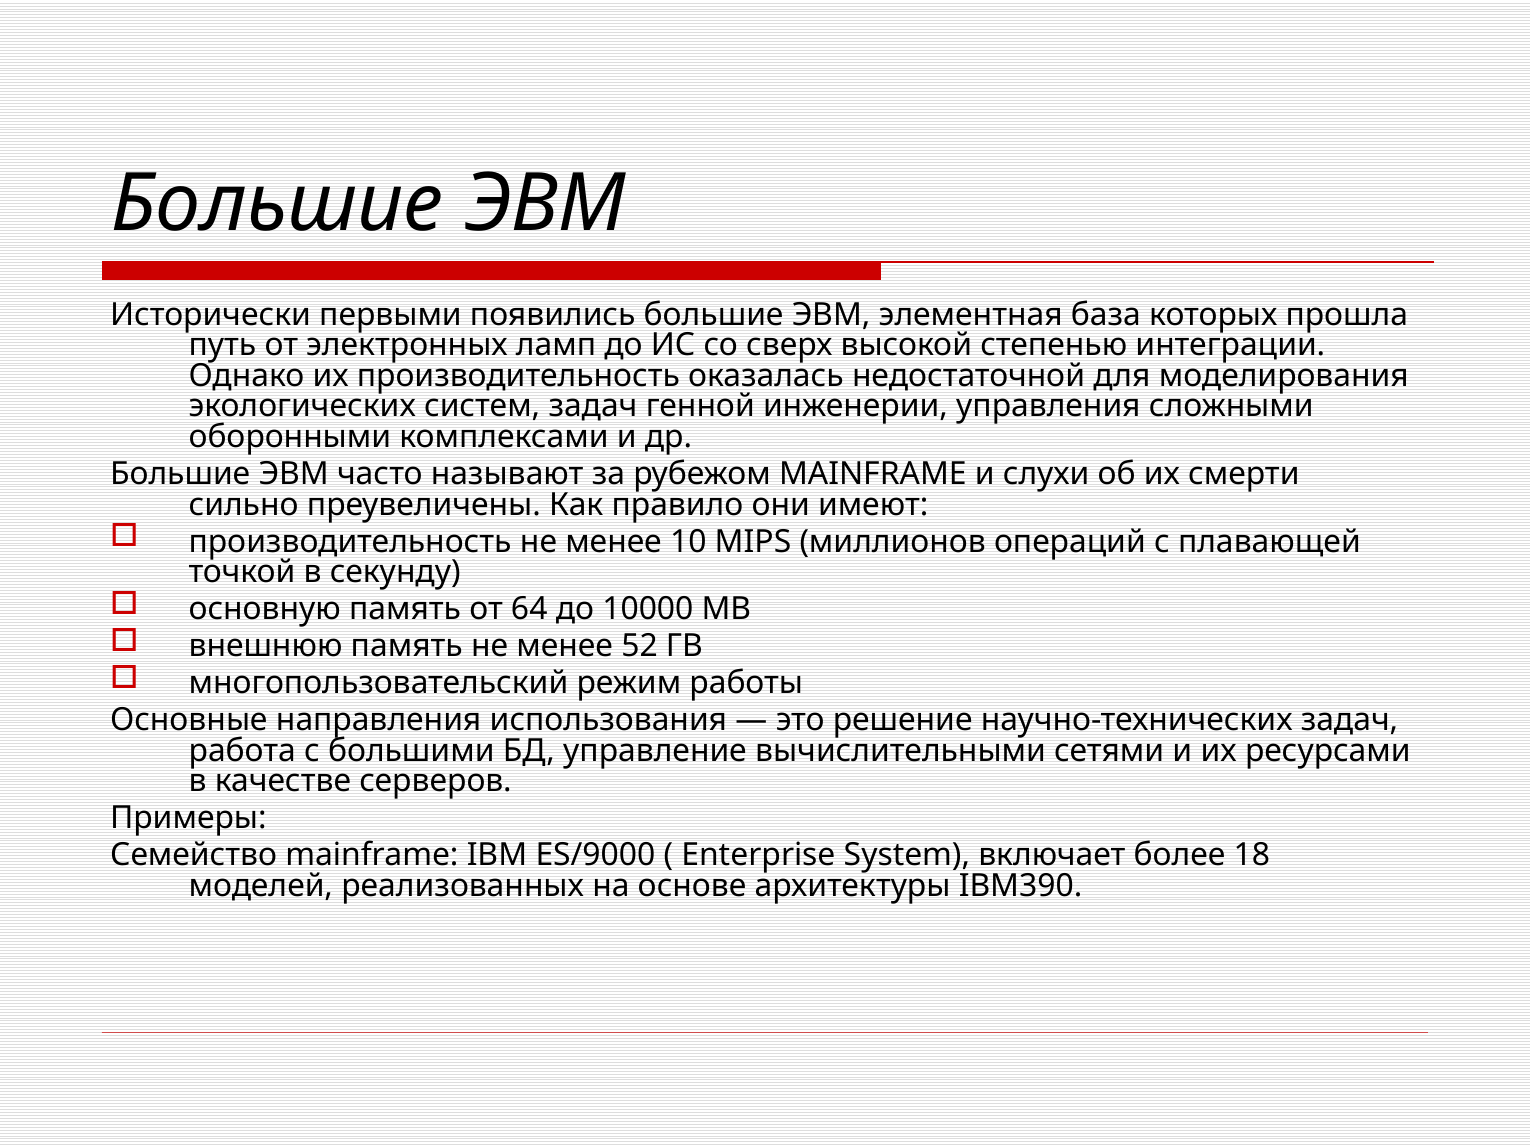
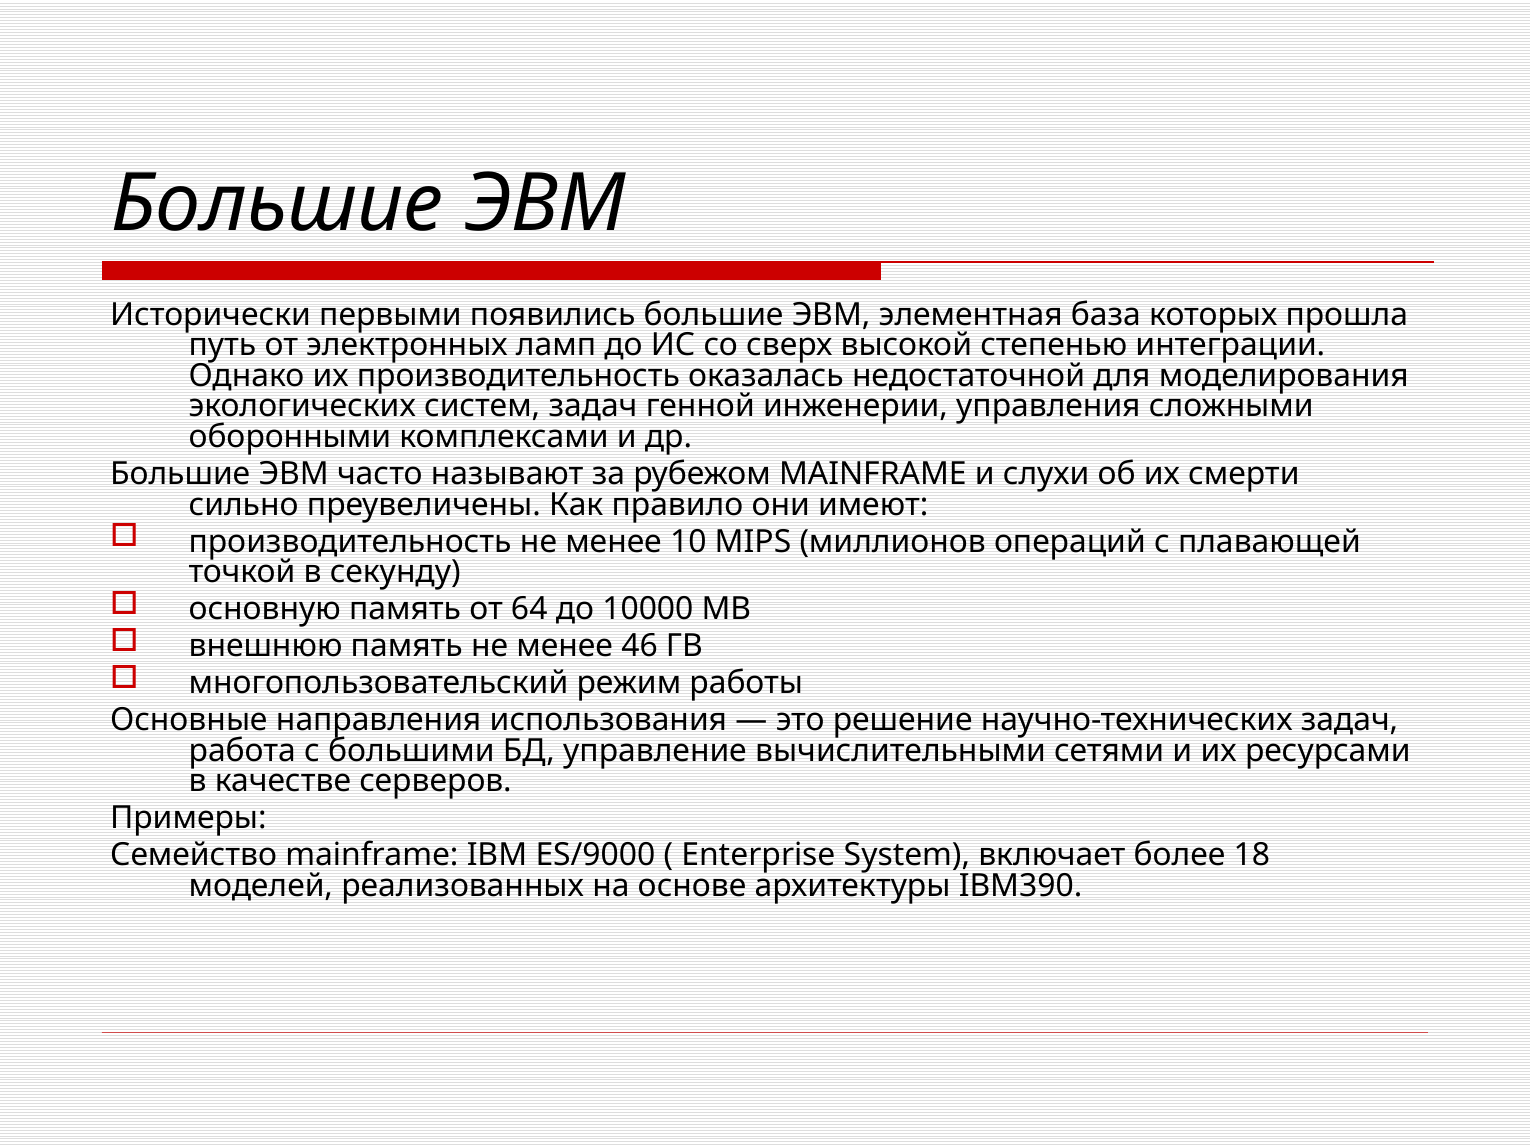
52: 52 -> 46
